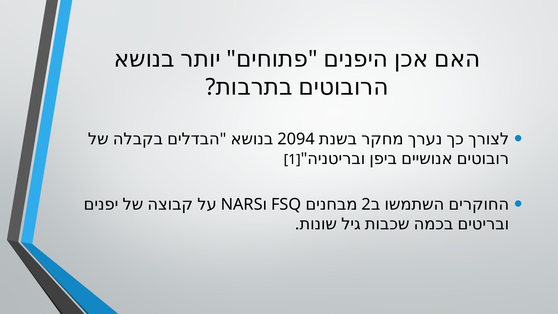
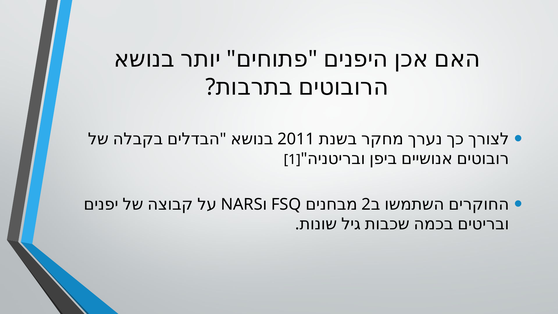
2094: 2094 -> 2011
